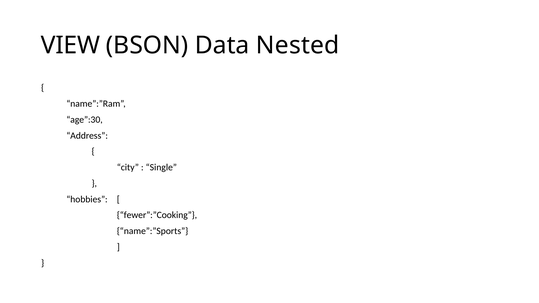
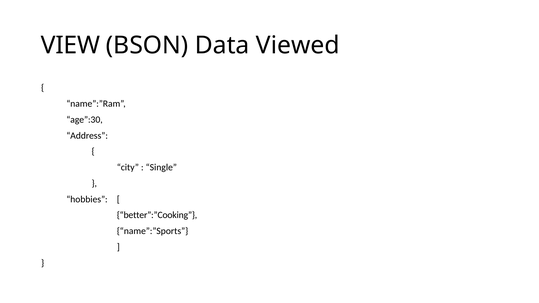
Nested: Nested -> Viewed
fewer”:”Cooking: fewer”:”Cooking -> better”:”Cooking
